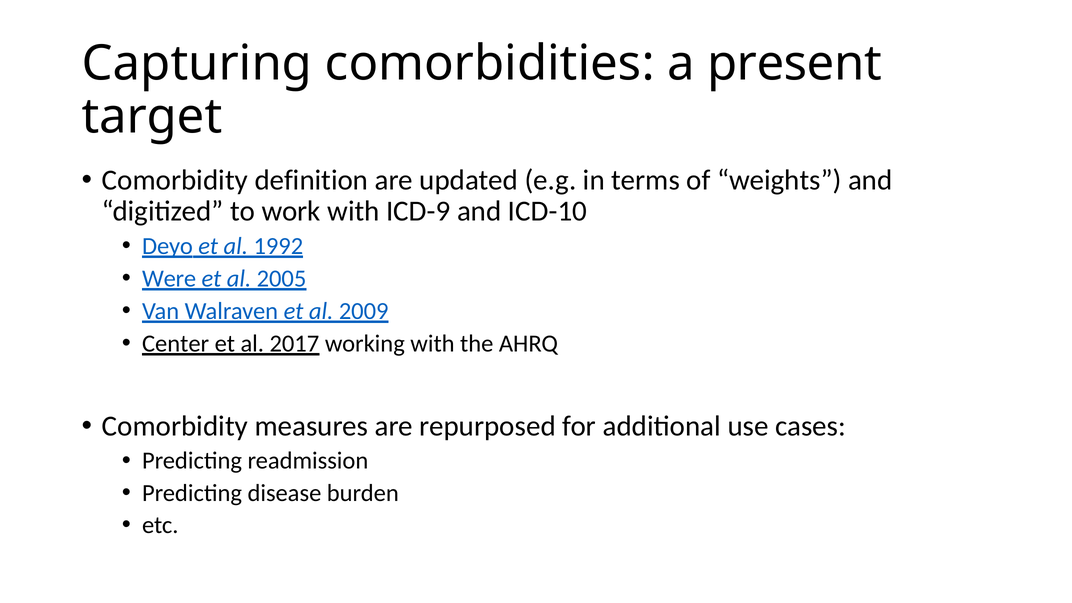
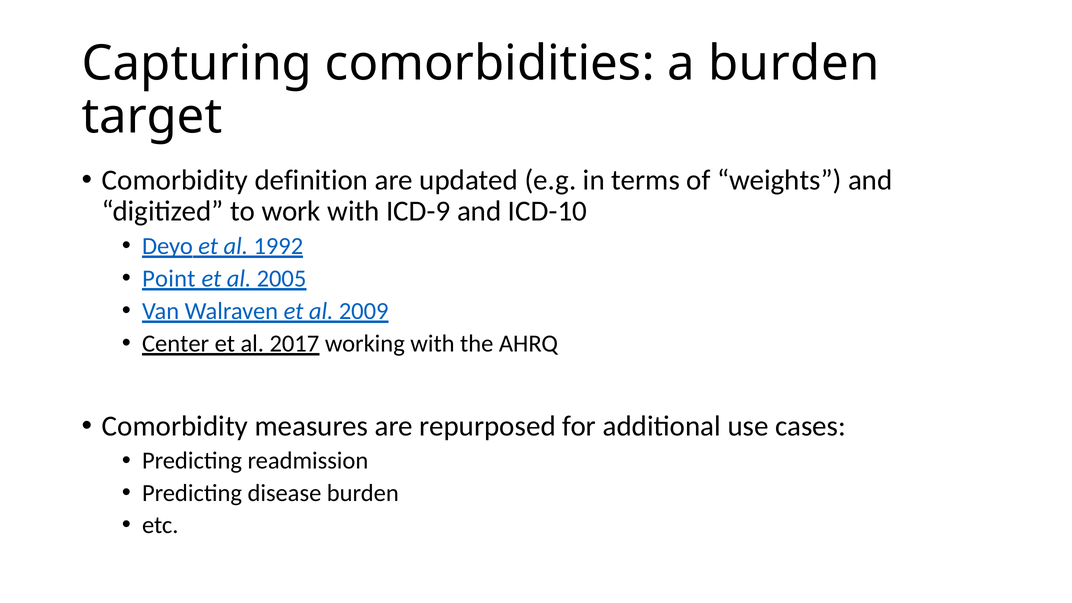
a present: present -> burden
Were: Were -> Point
